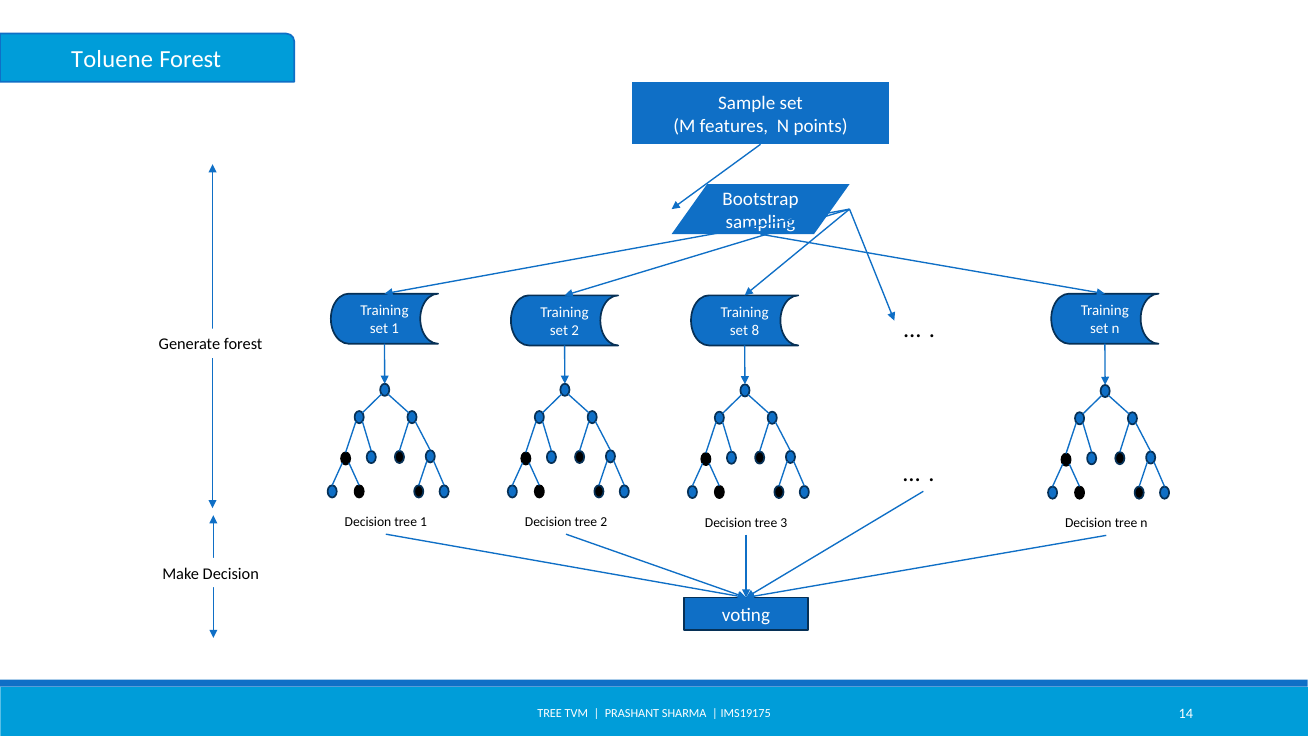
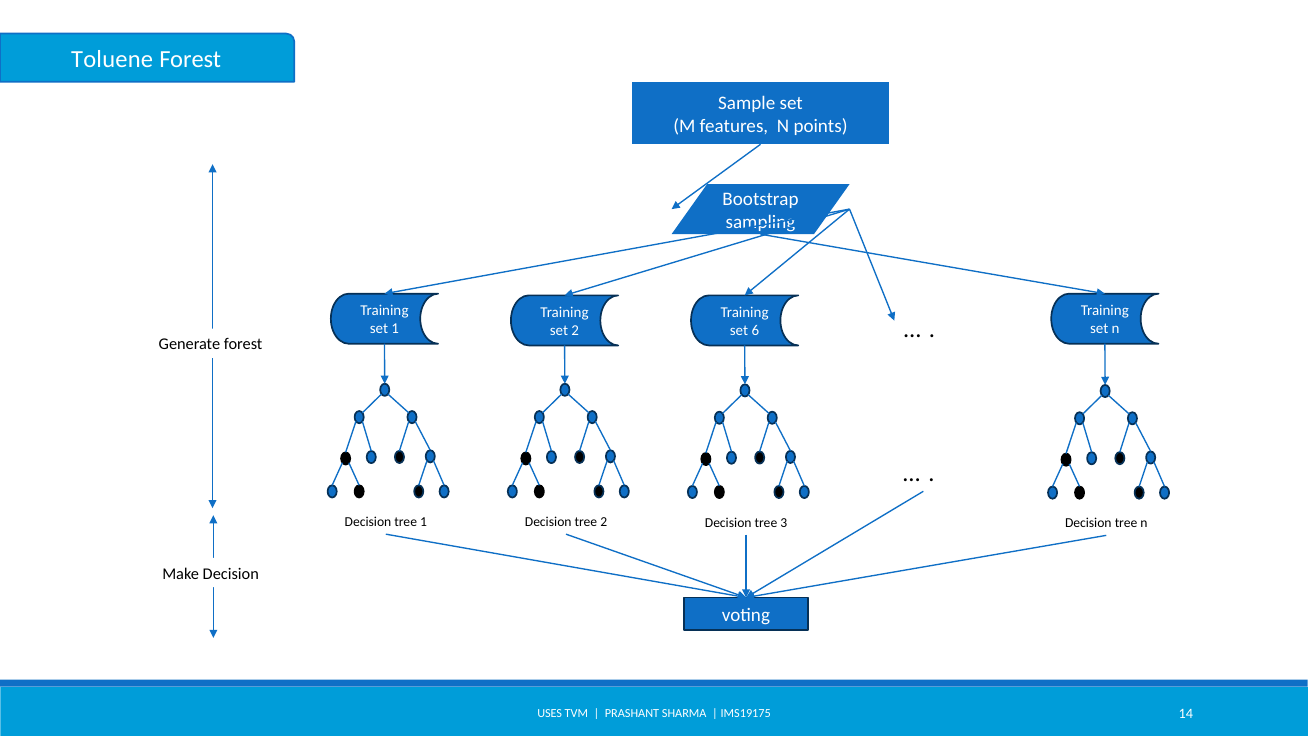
8: 8 -> 6
TREE at (550, 713): TREE -> USES
